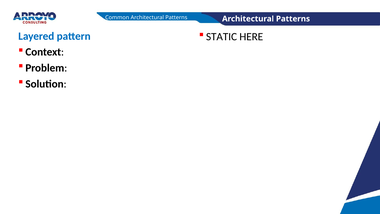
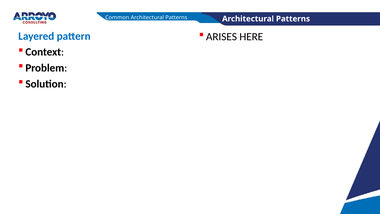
STATIC: STATIC -> ARISES
